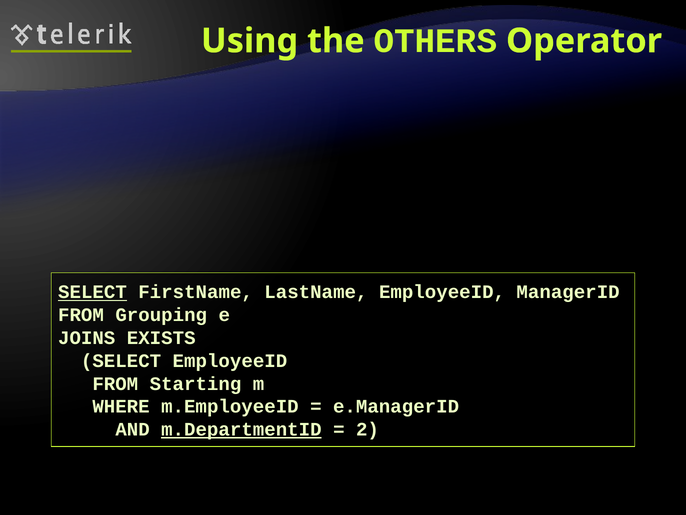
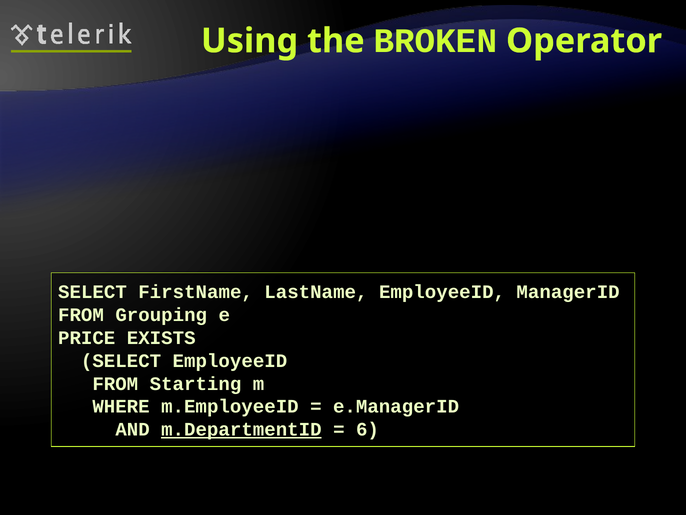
OTHERS: OTHERS -> BROKEN
SELECT at (92, 292) underline: present -> none
JOINS: JOINS -> PRICE
2: 2 -> 6
